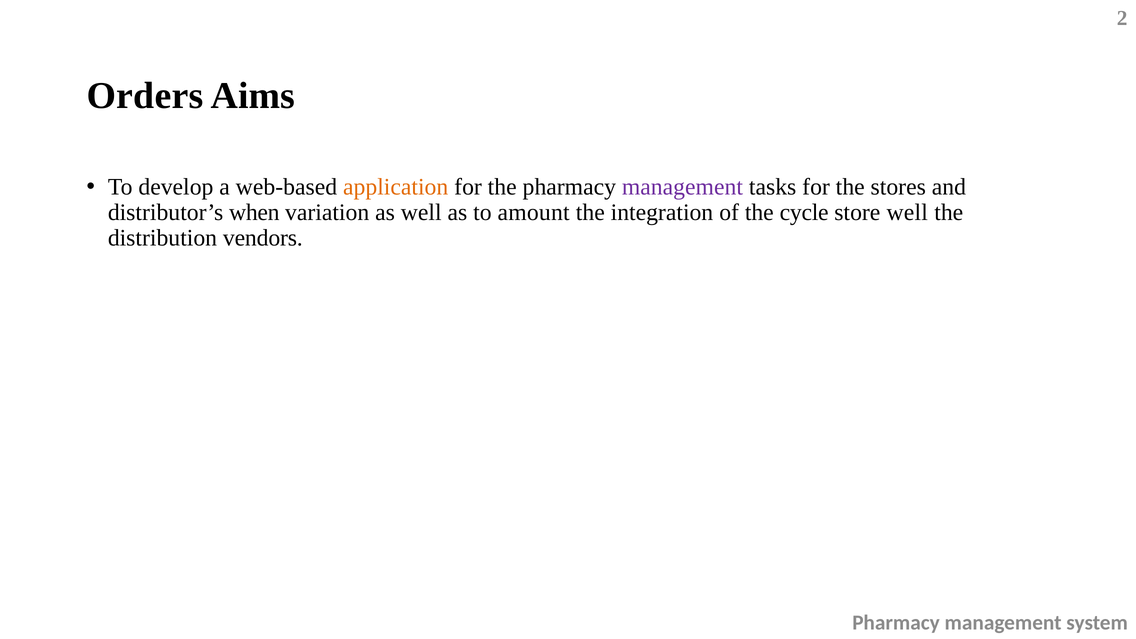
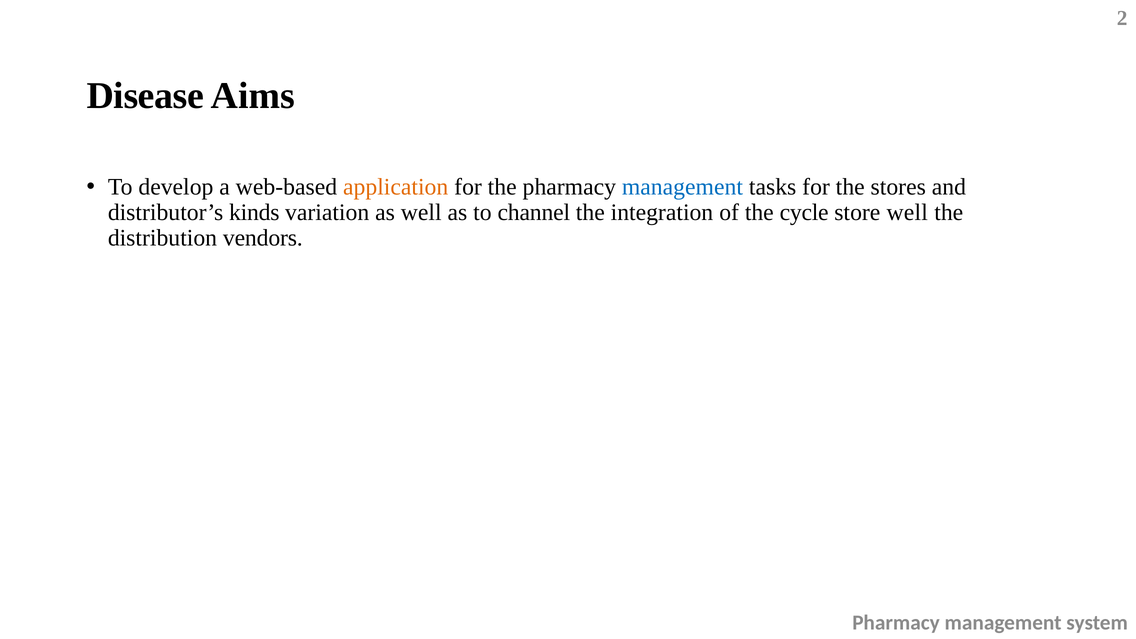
Orders: Orders -> Disease
management at (682, 187) colour: purple -> blue
when: when -> kinds
amount: amount -> channel
